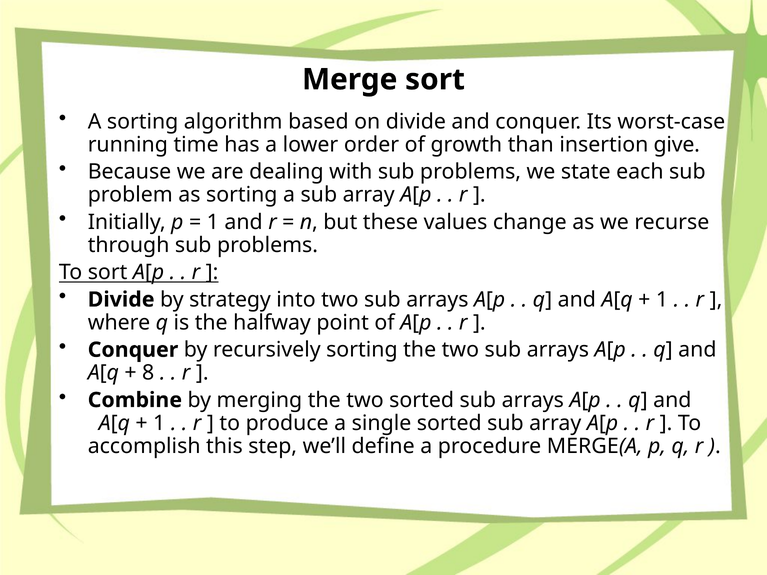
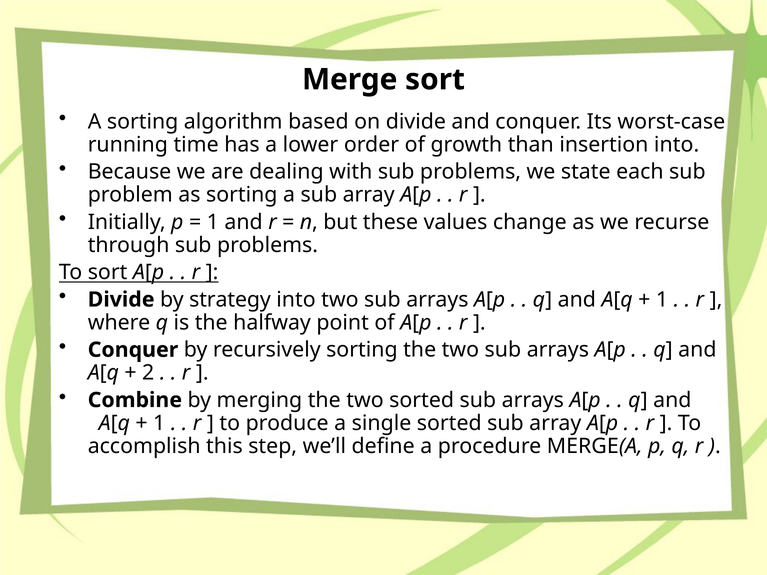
insertion give: give -> into
8: 8 -> 2
